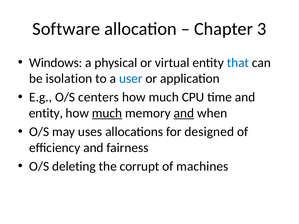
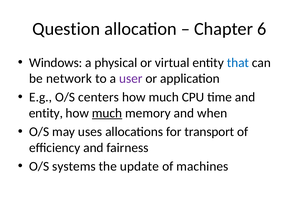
Software: Software -> Question
3: 3 -> 6
isolation: isolation -> network
user colour: blue -> purple
and at (184, 113) underline: present -> none
designed: designed -> transport
deleting: deleting -> systems
corrupt: corrupt -> update
